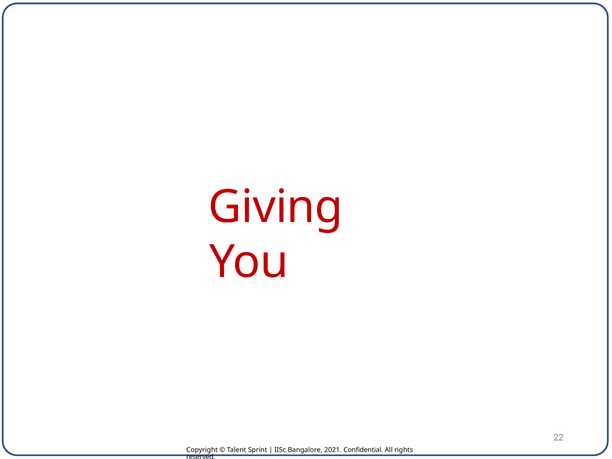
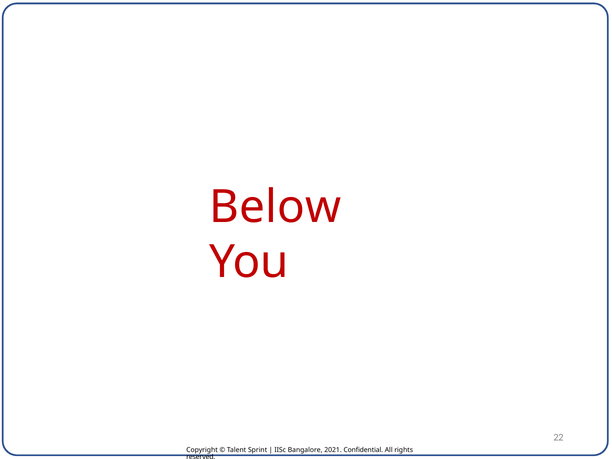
Giving: Giving -> Below
